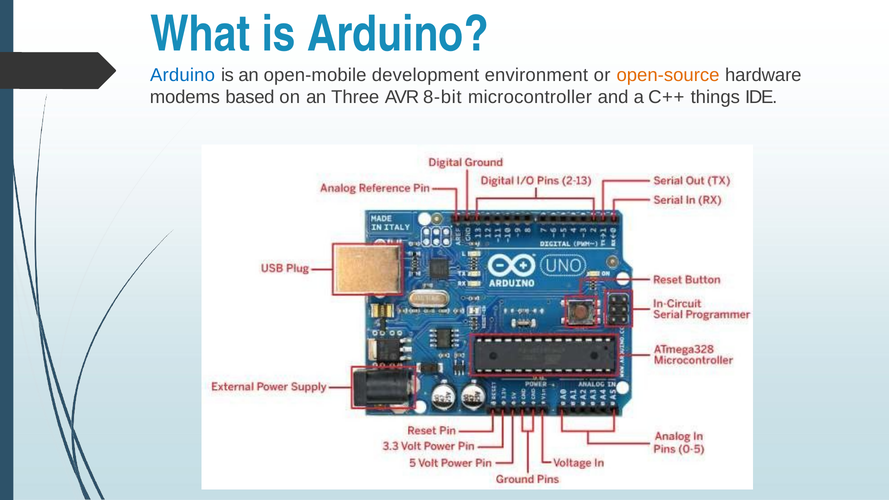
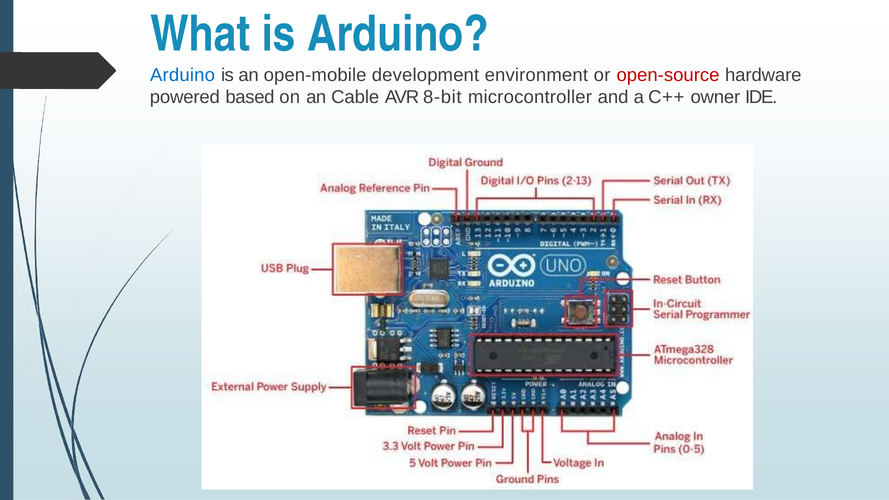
open-source colour: orange -> red
modems: modems -> powered
Three: Three -> Cable
things: things -> owner
